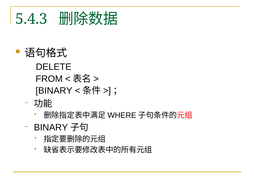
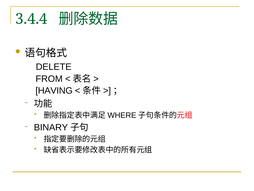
5.4.3: 5.4.3 -> 3.4.4
BINARY at (54, 90): BINARY -> HAVING
